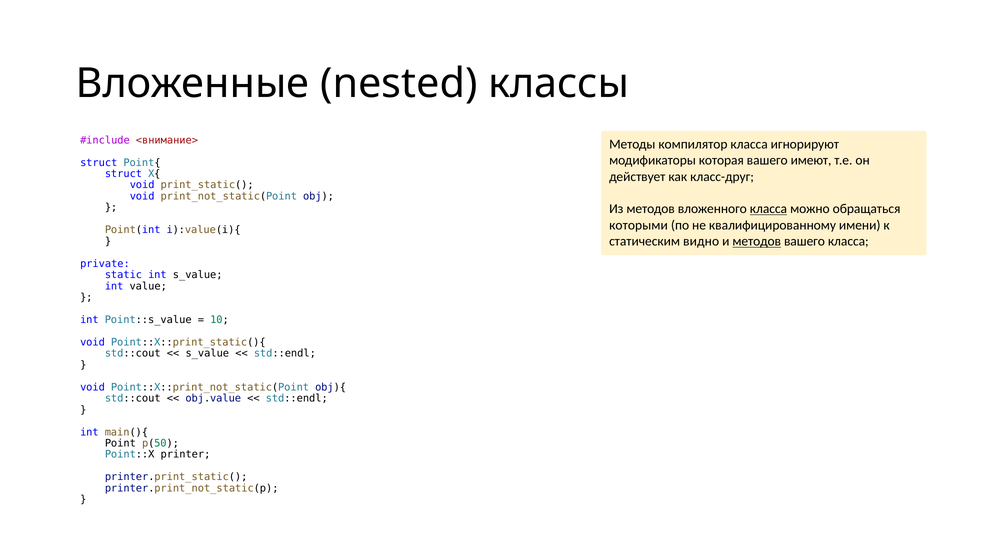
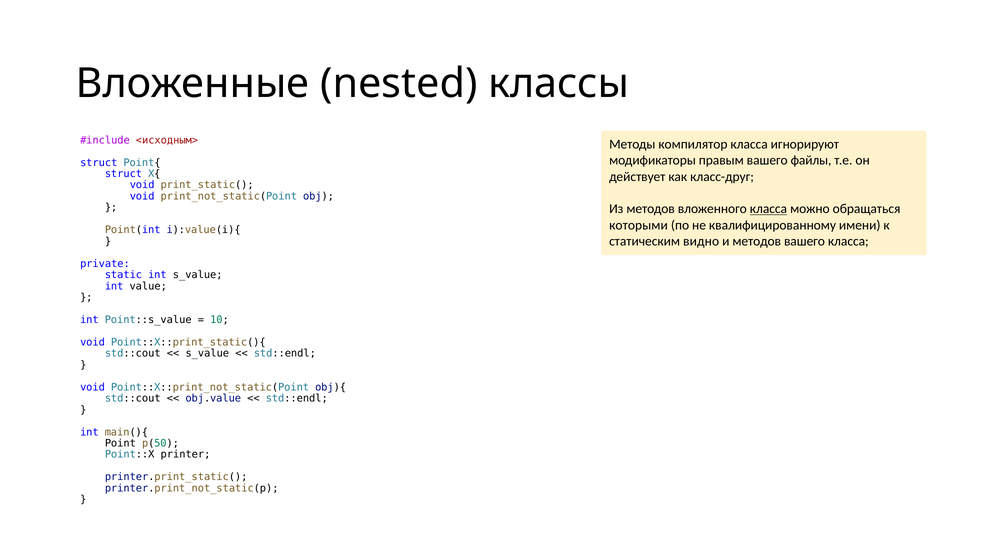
<внимание>: <внимание> -> <исходным>
которая: которая -> правым
имеют: имеют -> файлы
методов at (757, 241) underline: present -> none
